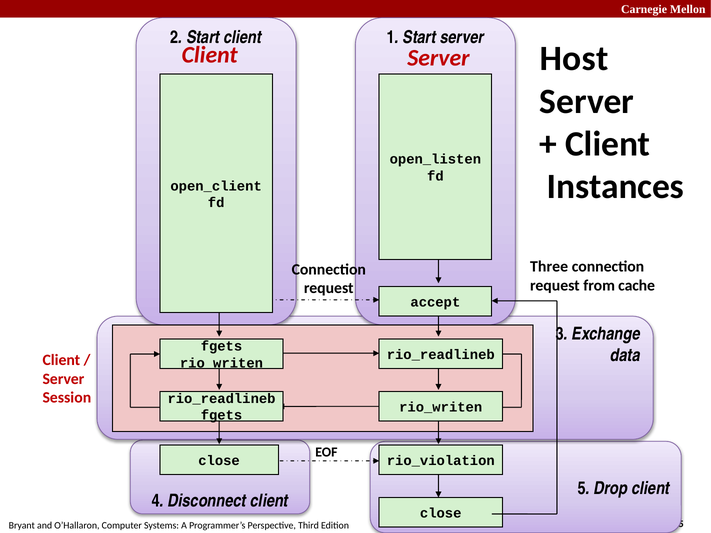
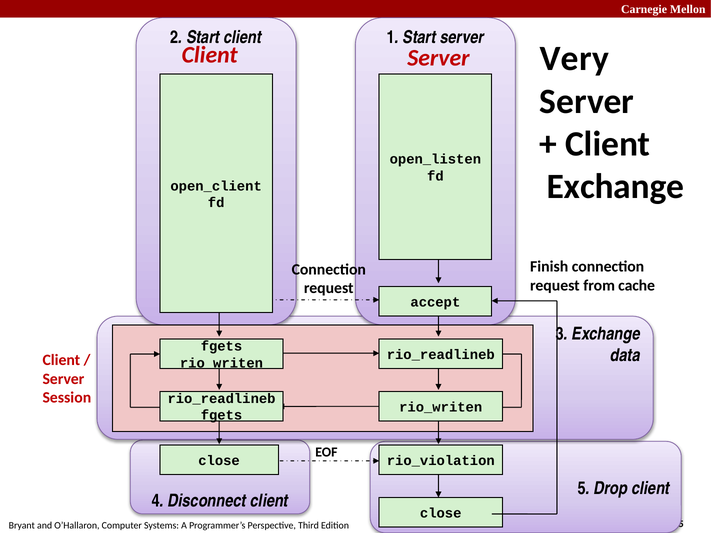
Host: Host -> Very
Instances at (615, 187): Instances -> Exchange
Three: Three -> Finish
